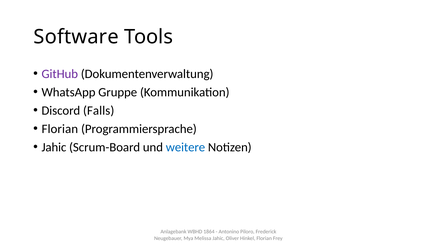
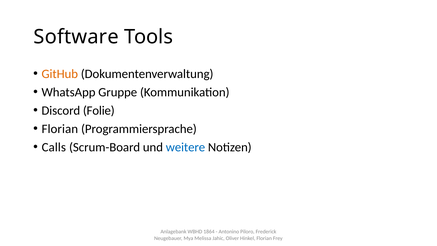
GitHub colour: purple -> orange
Falls: Falls -> Folie
Jahic at (54, 147): Jahic -> Calls
